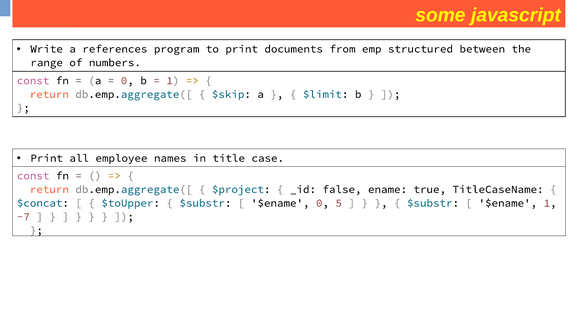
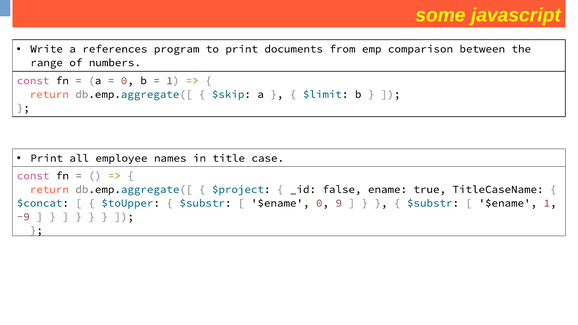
structured: structured -> comparison
5: 5 -> 9
-7: -7 -> -9
